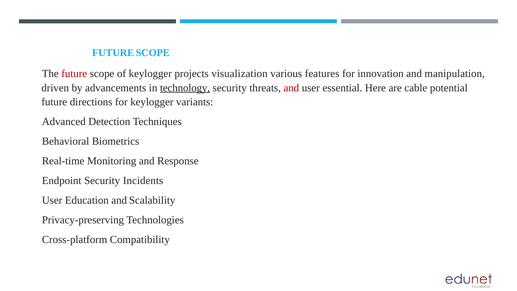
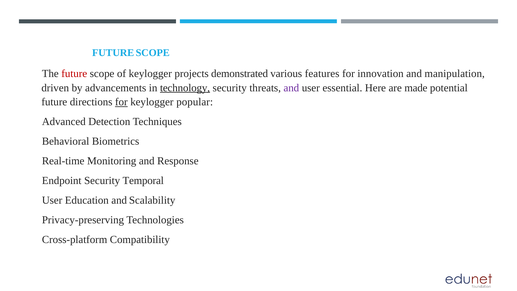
visualization: visualization -> demonstrated
and at (291, 88) colour: red -> purple
cable: cable -> made
for at (121, 102) underline: none -> present
variants: variants -> popular
Incidents: Incidents -> Temporal
